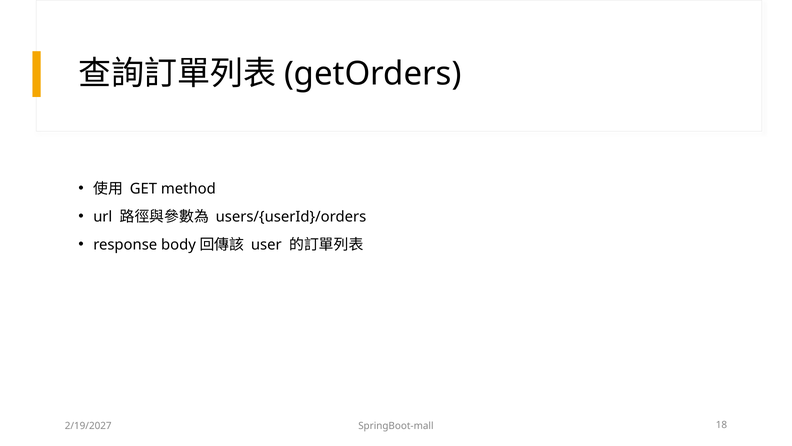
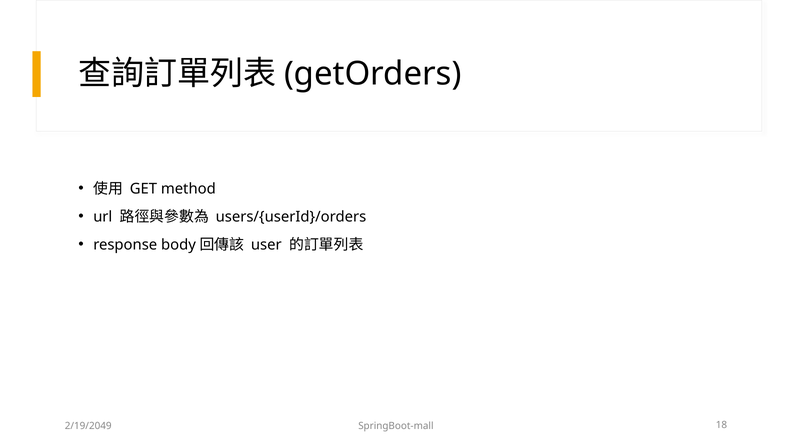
2/19/2027: 2/19/2027 -> 2/19/2049
